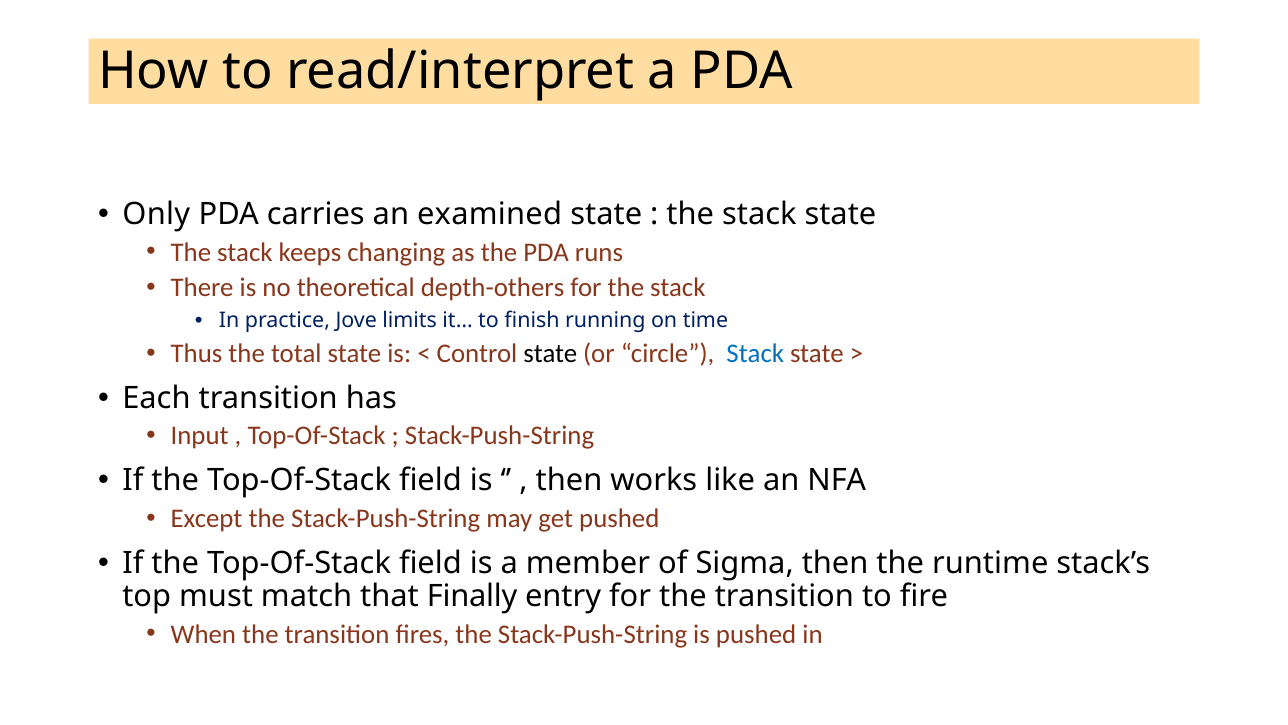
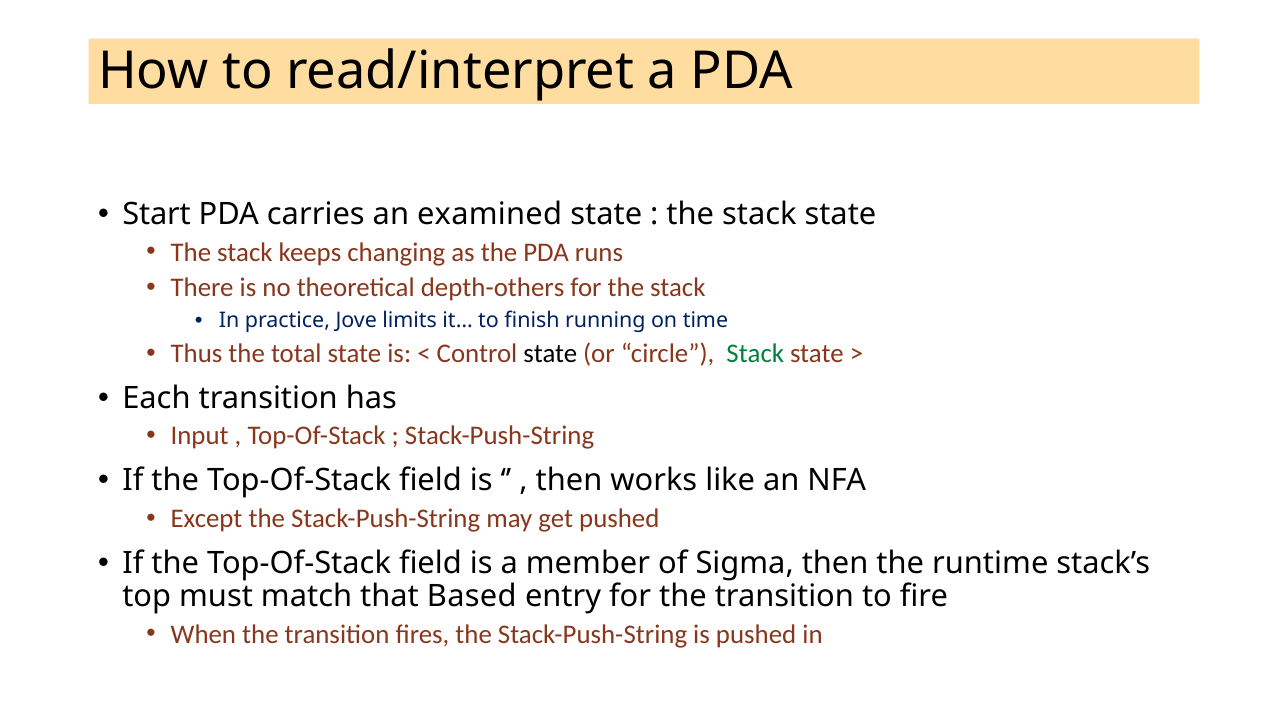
Only: Only -> Start
Stack at (755, 353) colour: blue -> green
Finally: Finally -> Based
